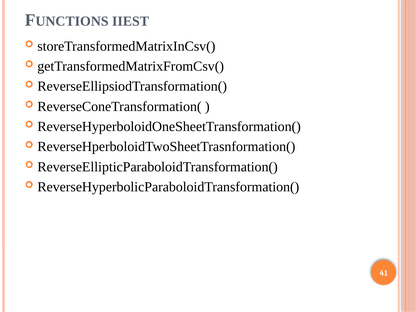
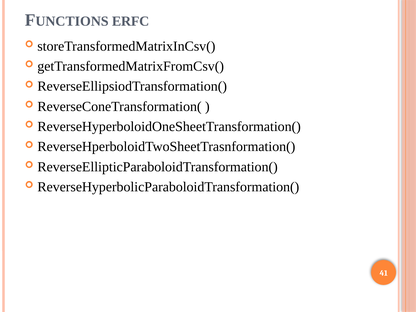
IIEST: IIEST -> ERFC
